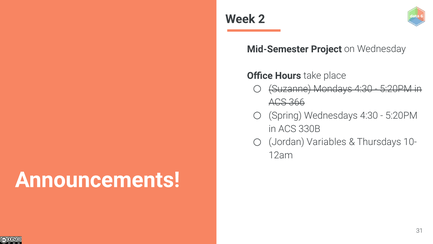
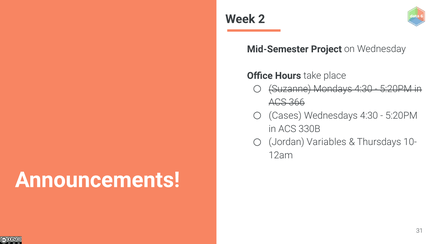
Spring: Spring -> Cases
